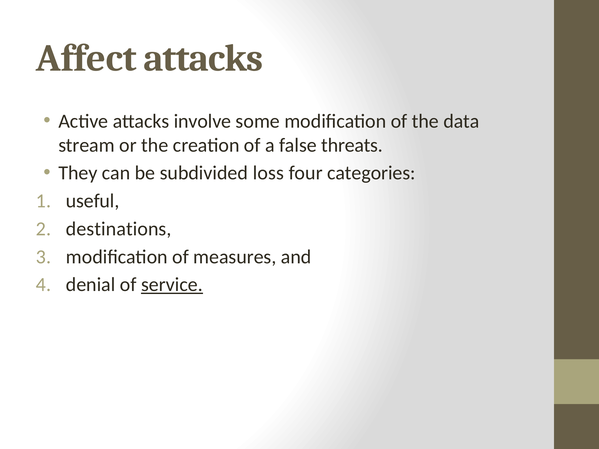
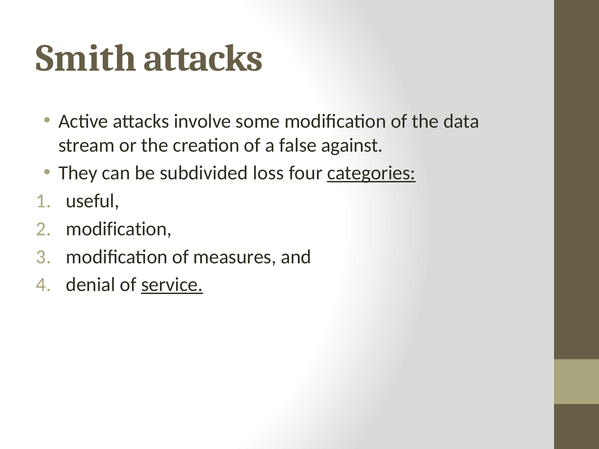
Affect: Affect -> Smith
threats: threats -> against
categories underline: none -> present
destinations at (119, 229): destinations -> modification
